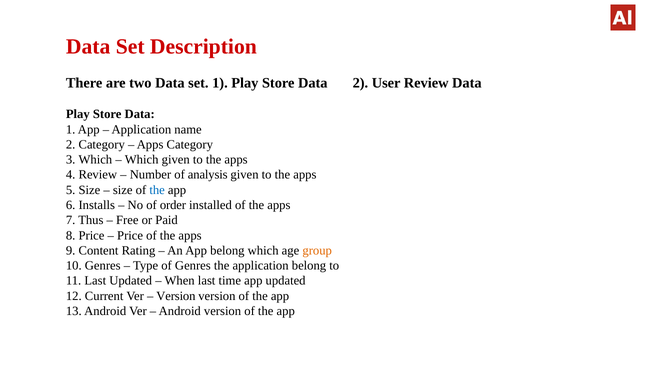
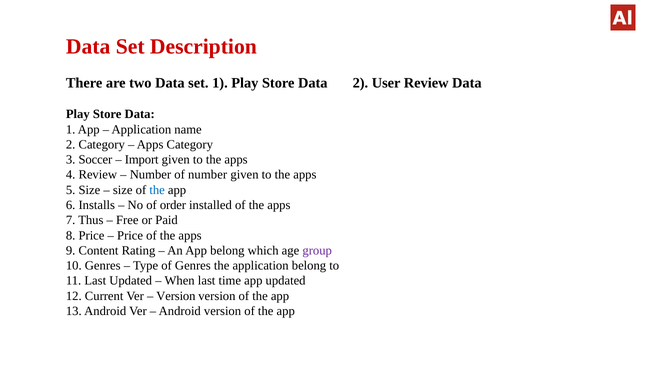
3 Which: Which -> Soccer
Which at (142, 160): Which -> Import
of analysis: analysis -> number
group colour: orange -> purple
